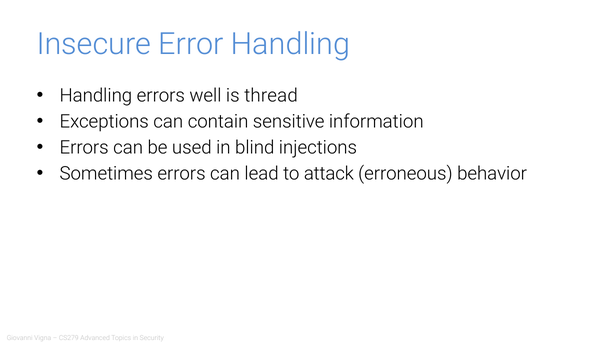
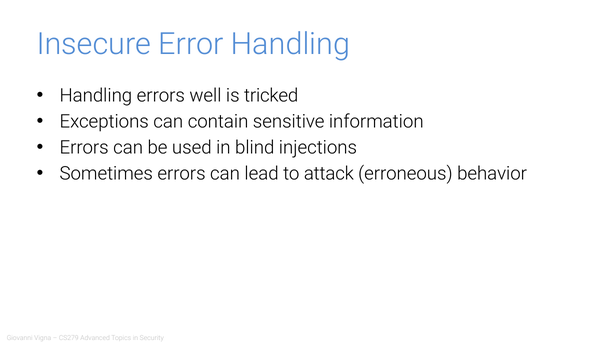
thread: thread -> tricked
